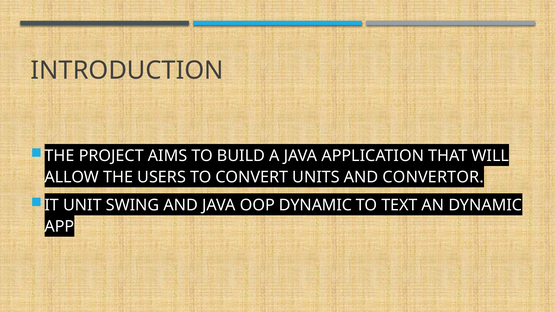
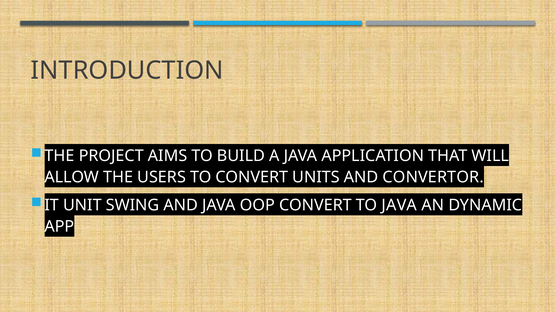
OOP DYNAMIC: DYNAMIC -> CONVERT
TO TEXT: TEXT -> JAVA
